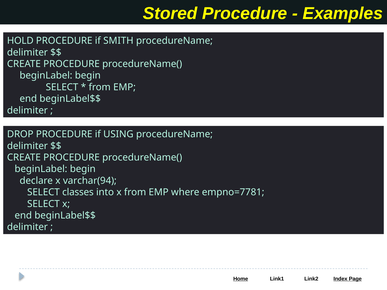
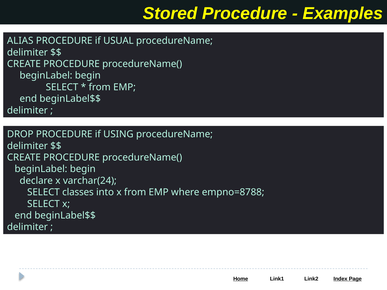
HOLD: HOLD -> ALIAS
SMITH: SMITH -> USUAL
varchar(94: varchar(94 -> varchar(24
empno=7781: empno=7781 -> empno=8788
